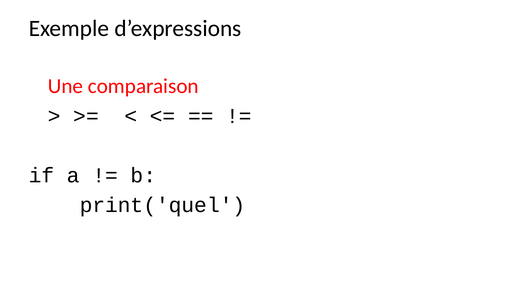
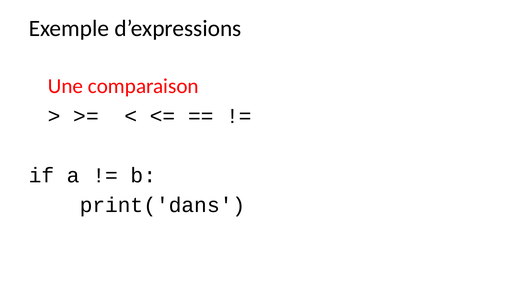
print('quel: print('quel -> print('dans
